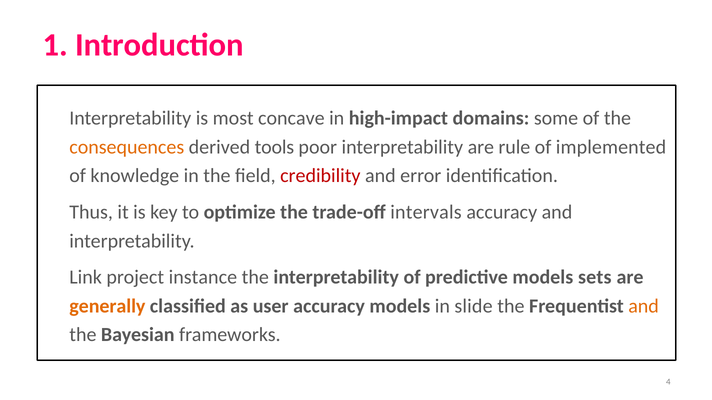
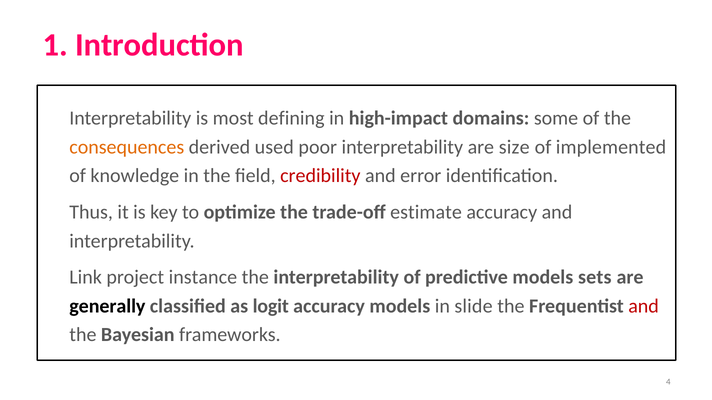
concave: concave -> defining
tools: tools -> used
rule: rule -> size
intervals: intervals -> estimate
generally colour: orange -> black
user: user -> logit
and at (644, 306) colour: orange -> red
